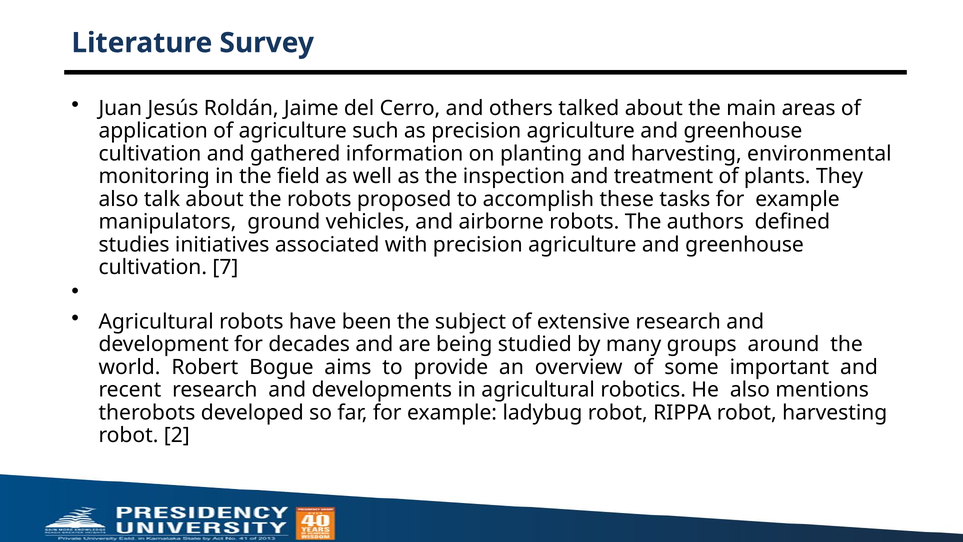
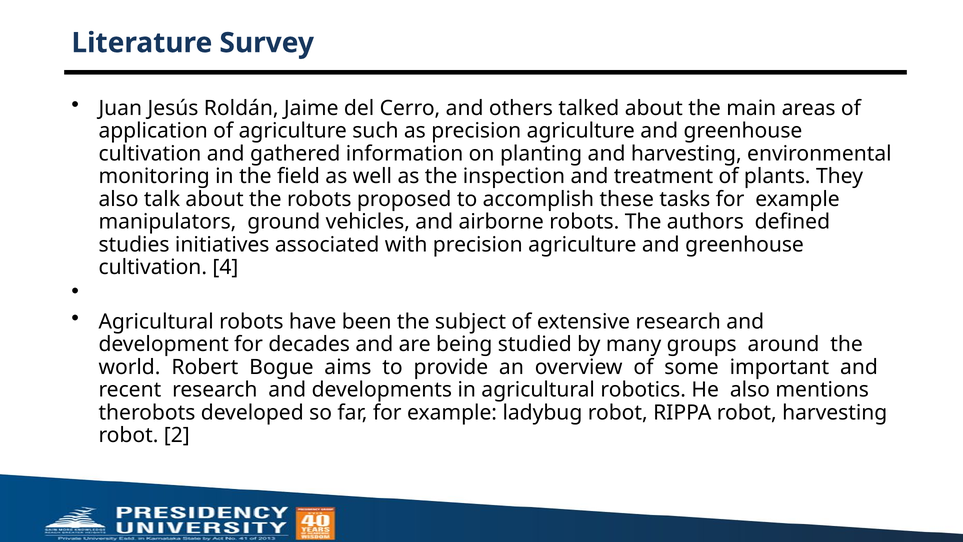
7: 7 -> 4
